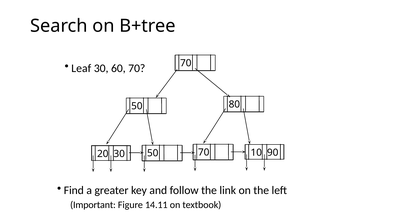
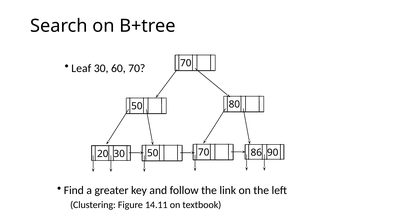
10: 10 -> 86
Important: Important -> Clustering
